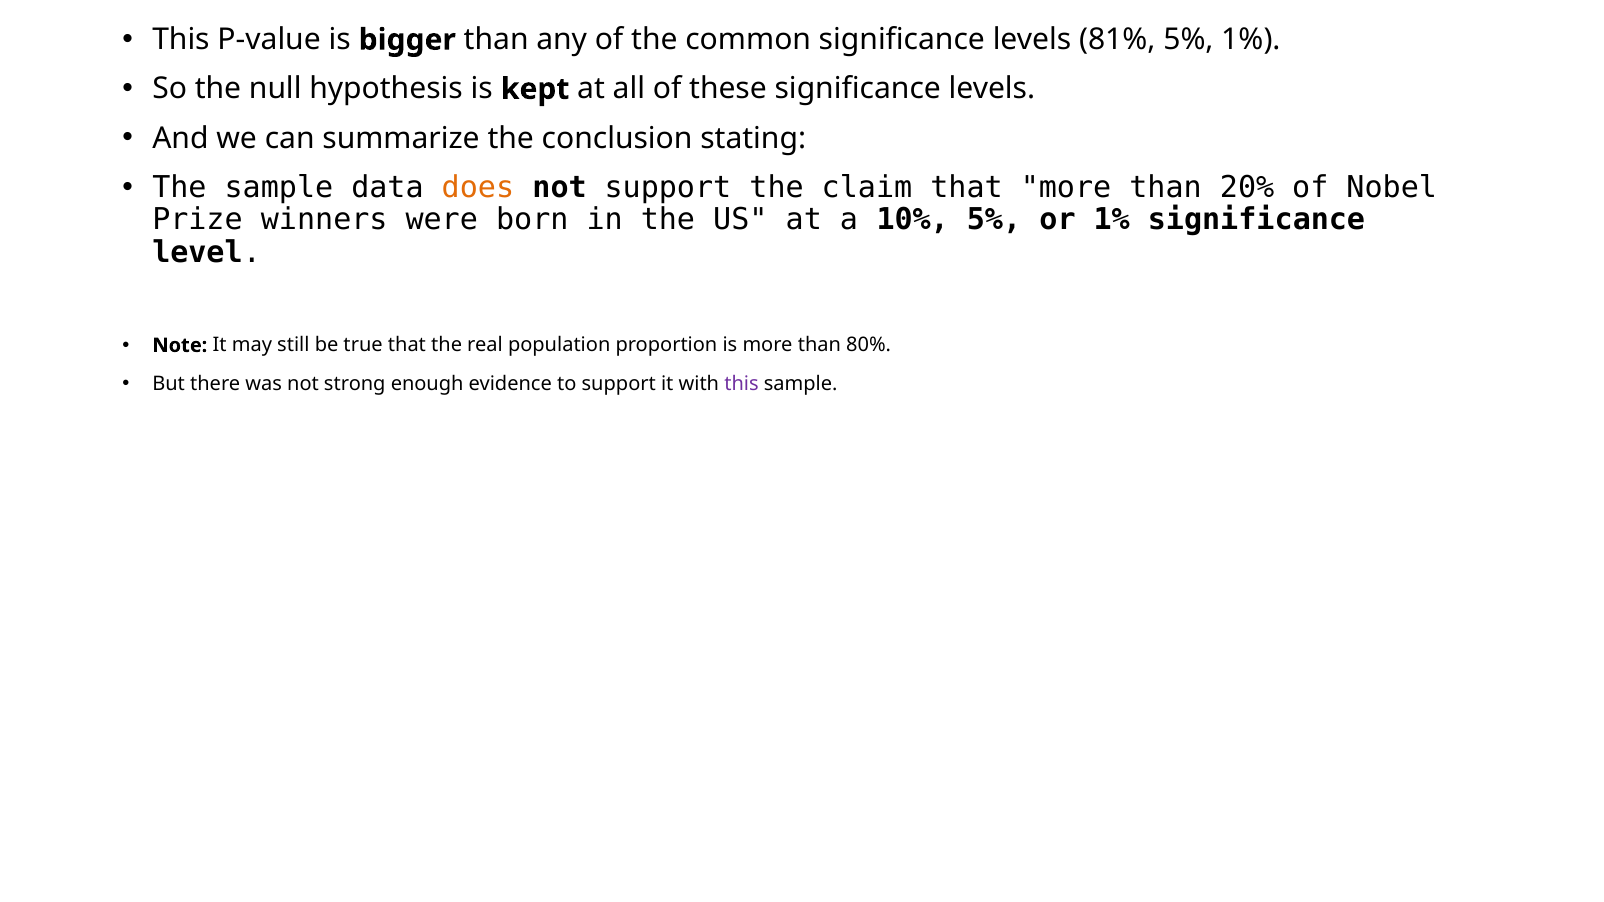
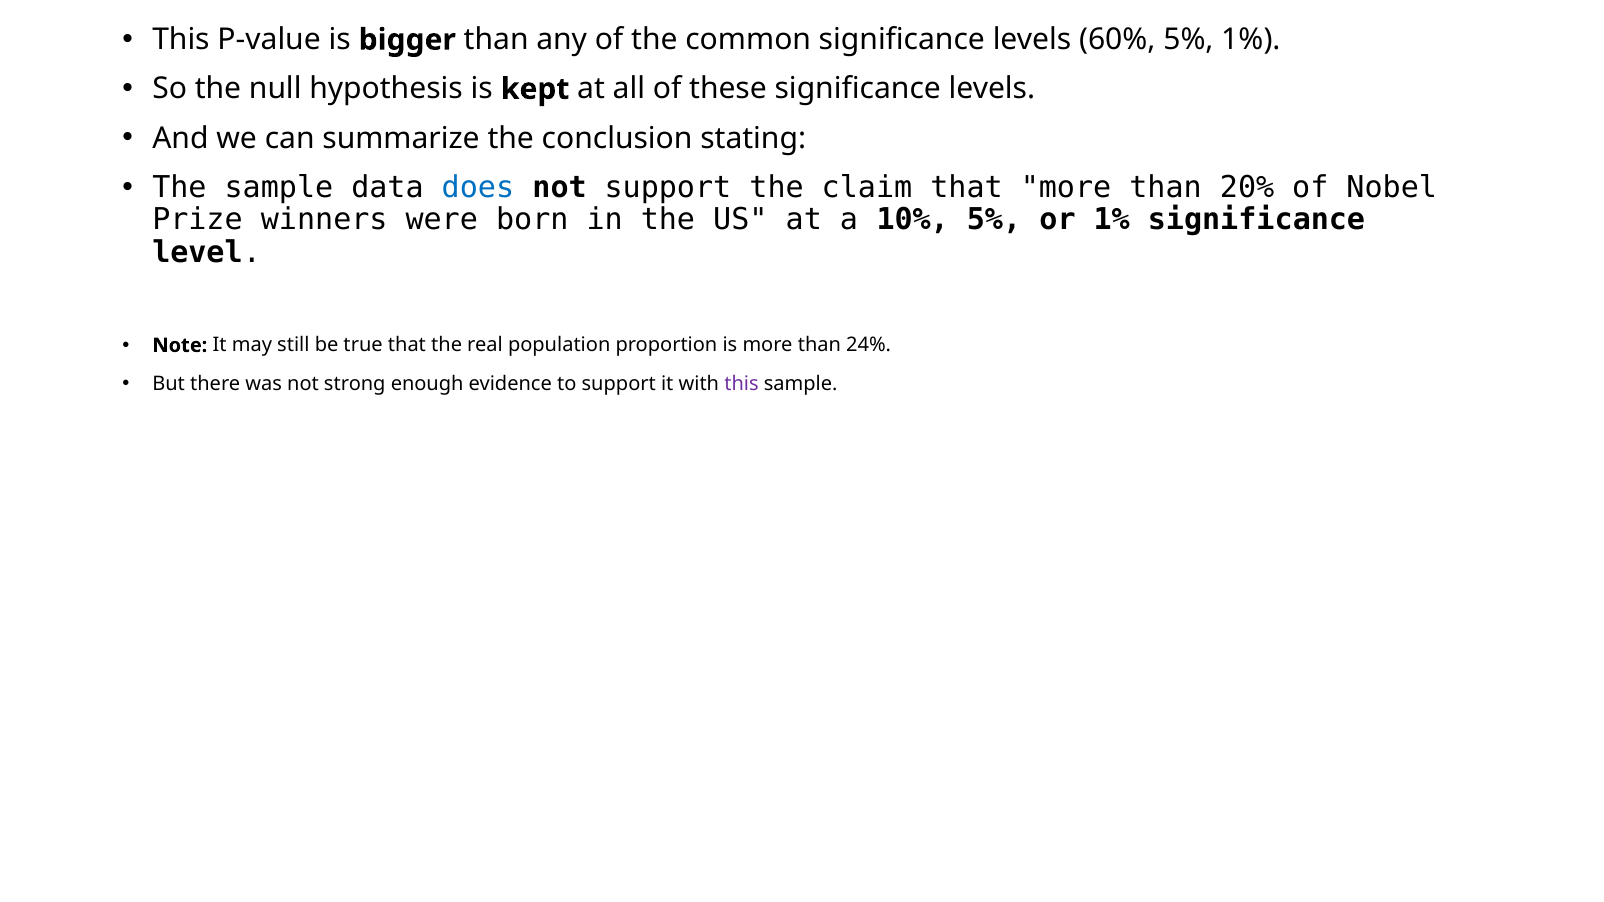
81%: 81% -> 60%
does colour: orange -> blue
80%: 80% -> 24%
